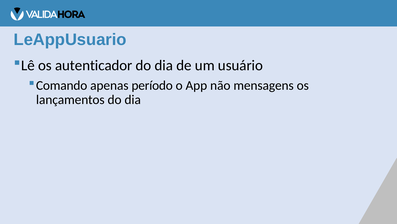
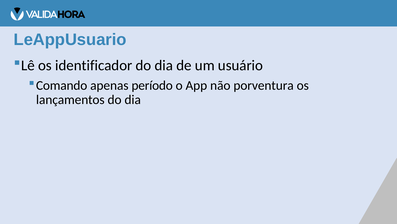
autenticador: autenticador -> identificador
mensagens: mensagens -> porventura
